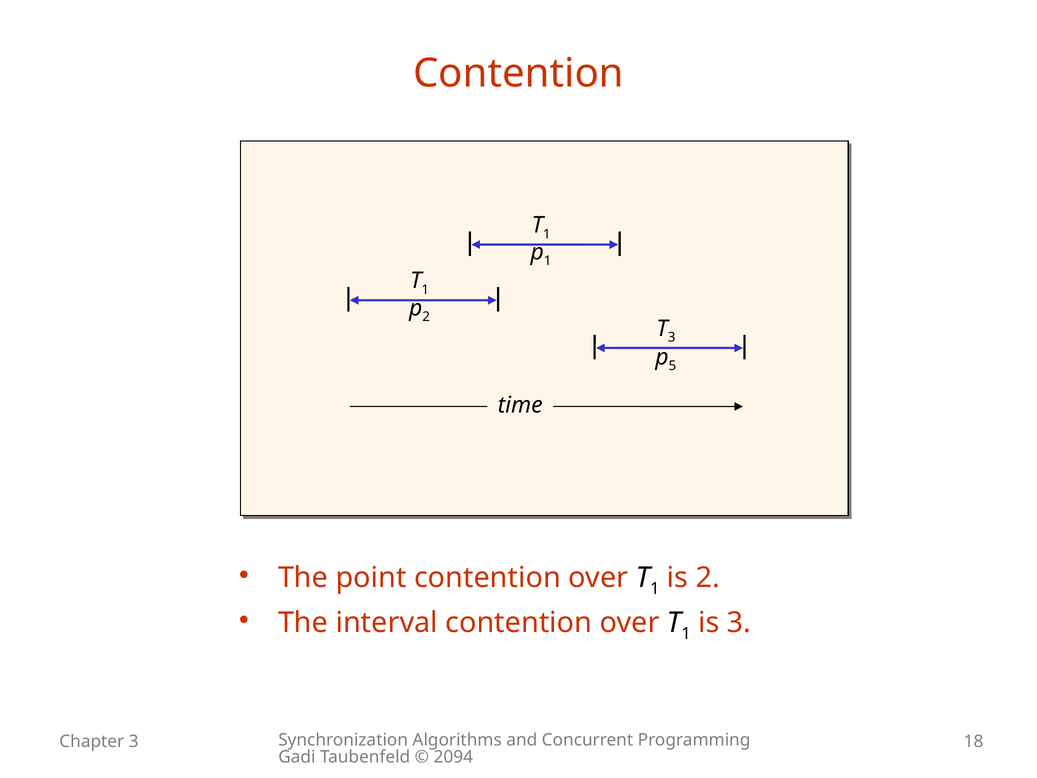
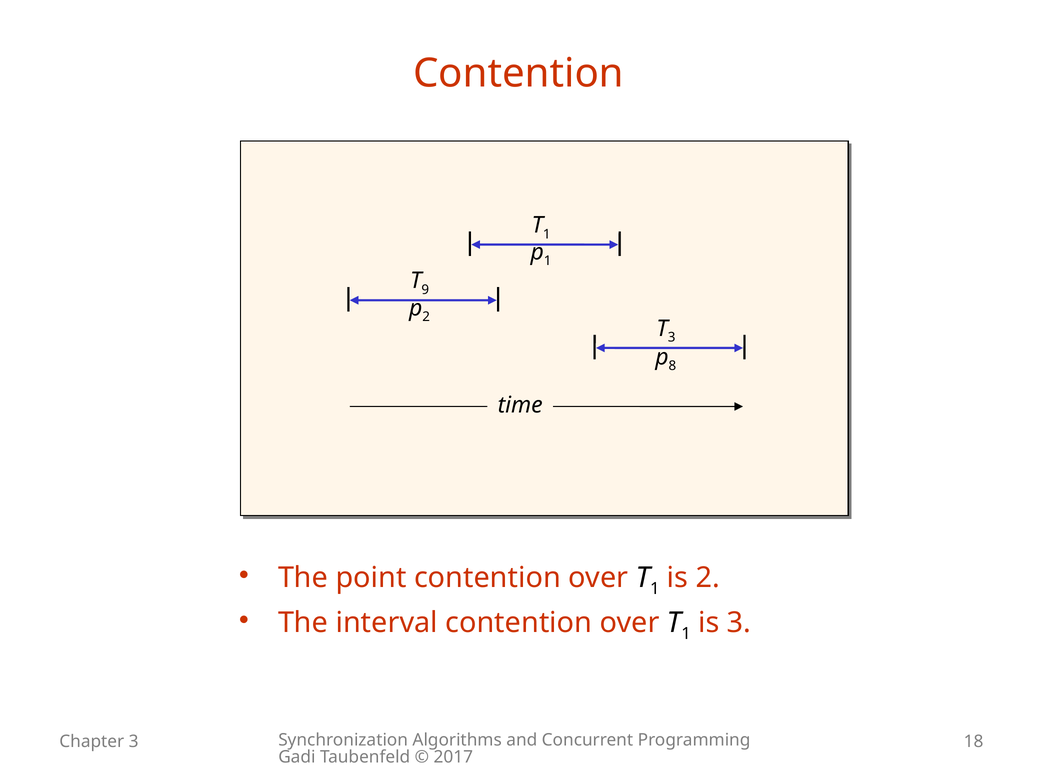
1 at (425, 290): 1 -> 9
5: 5 -> 8
2094: 2094 -> 2017
